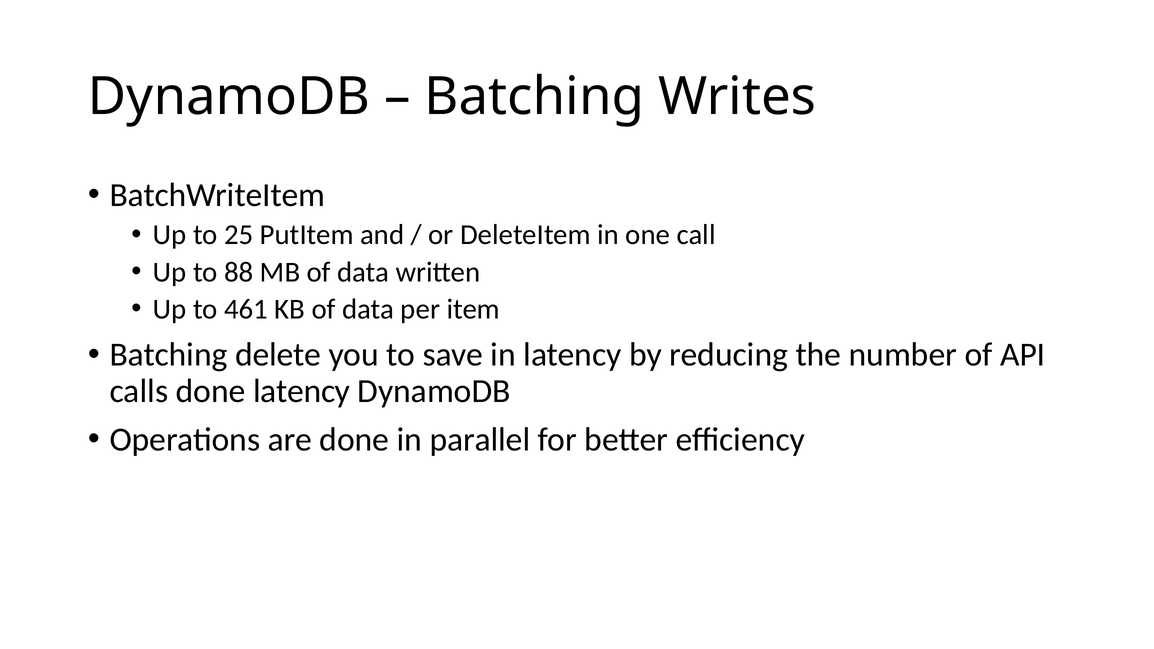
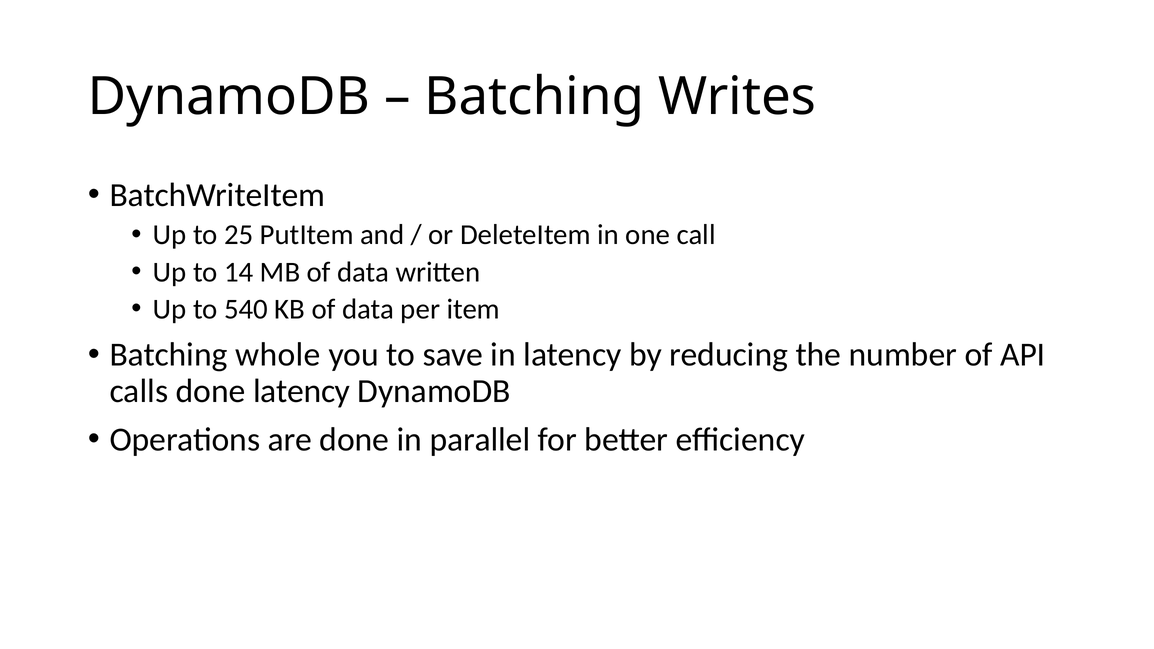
88: 88 -> 14
461: 461 -> 540
delete: delete -> whole
